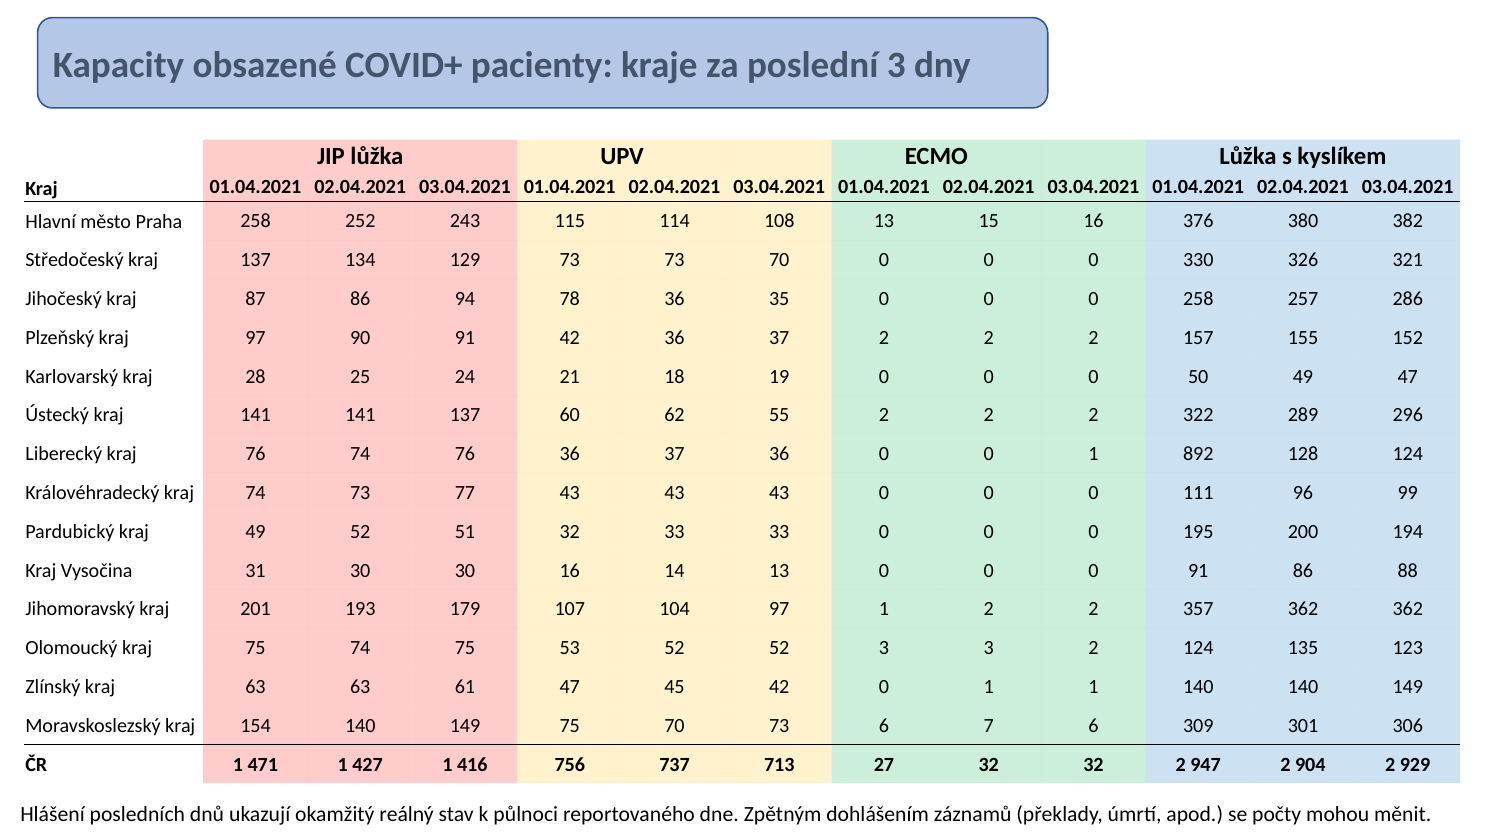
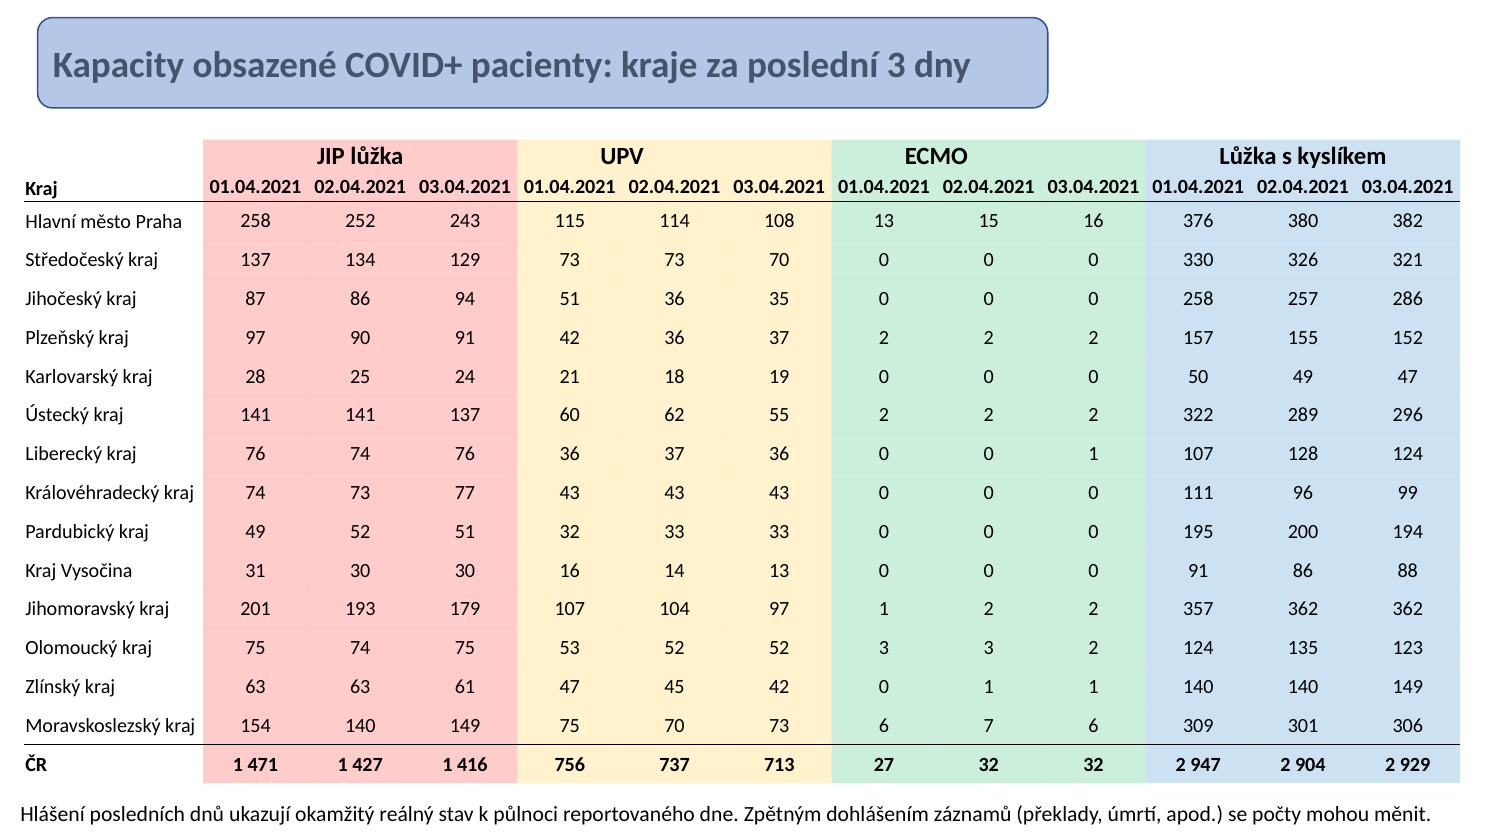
94 78: 78 -> 51
1 892: 892 -> 107
